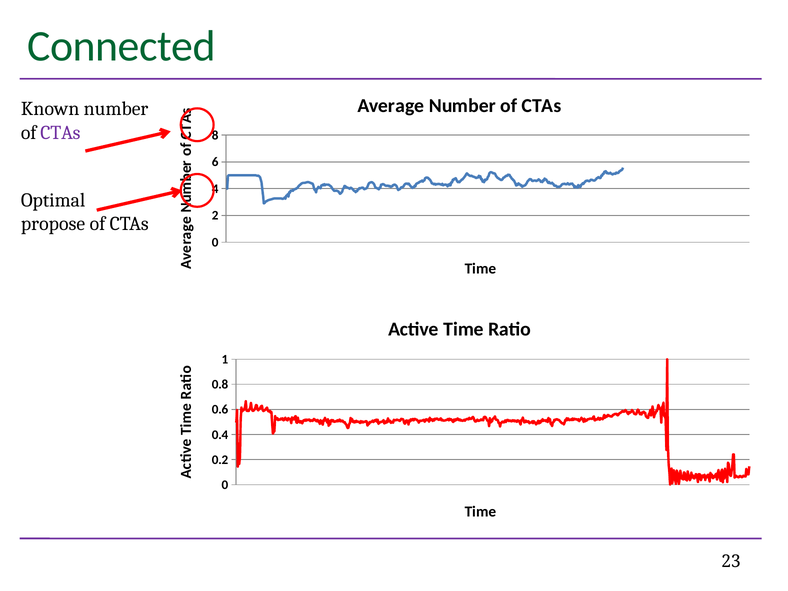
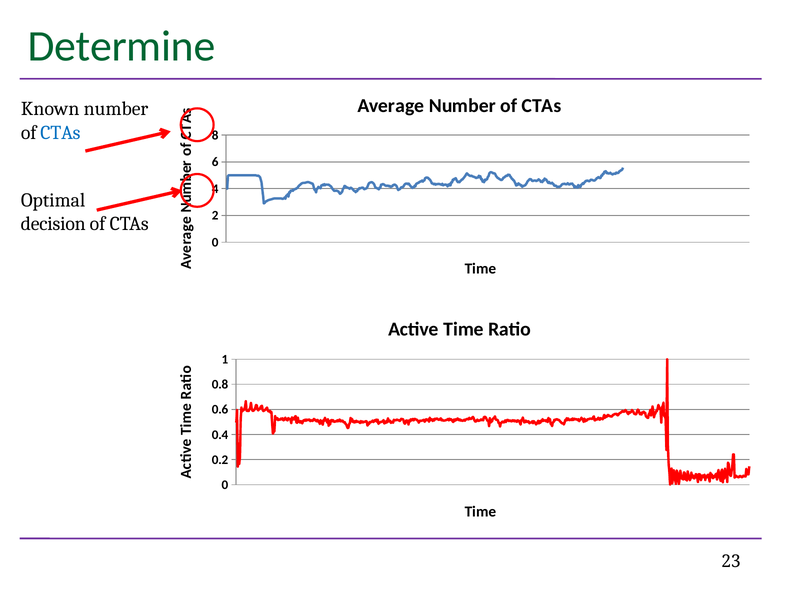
Connected: Connected -> Determine
CTAs at (60, 133) colour: purple -> blue
propose: propose -> decision
